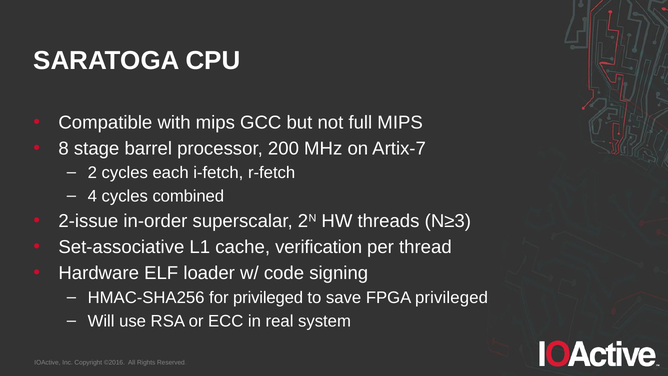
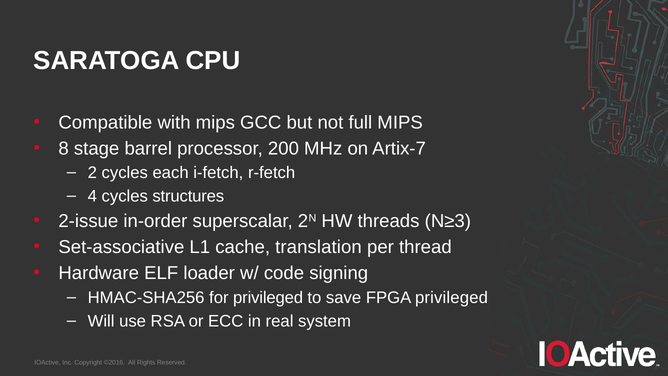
combined: combined -> structures
verification: verification -> translation
